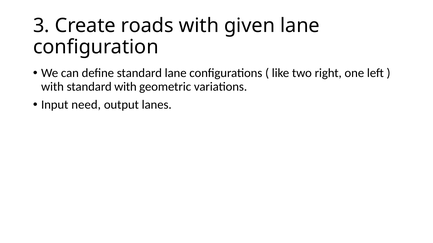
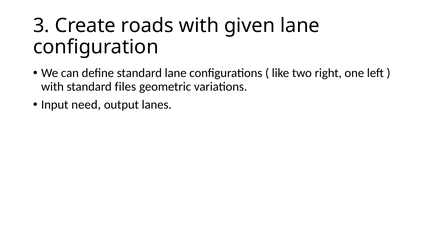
standard with: with -> files
